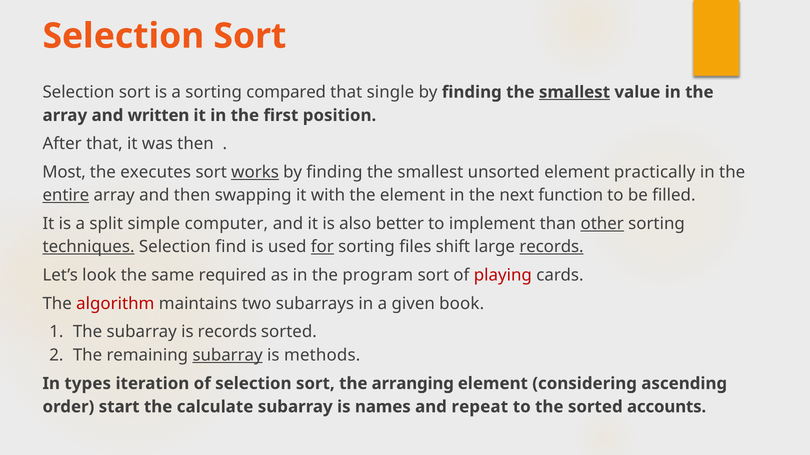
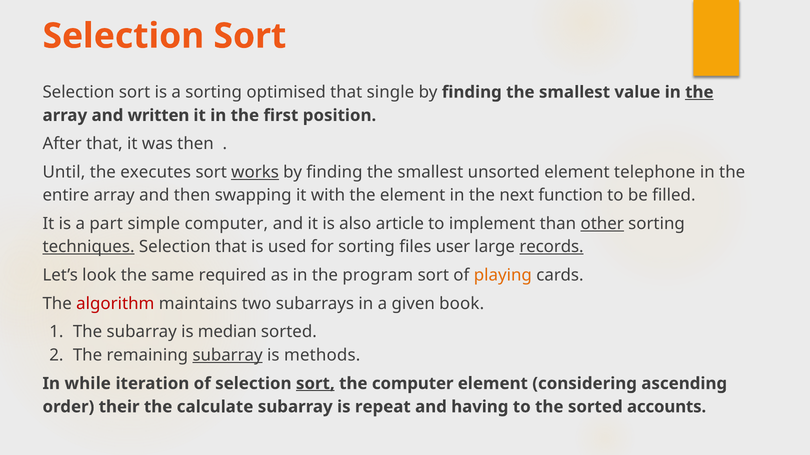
compared: compared -> optimised
smallest at (574, 92) underline: present -> none
the at (699, 92) underline: none -> present
Most: Most -> Until
practically: practically -> telephone
entire underline: present -> none
split: split -> part
better: better -> article
Selection find: find -> that
for underline: present -> none
shift: shift -> user
playing colour: red -> orange
is records: records -> median
types: types -> while
sort at (315, 384) underline: none -> present
the arranging: arranging -> computer
start: start -> their
names: names -> repeat
repeat: repeat -> having
